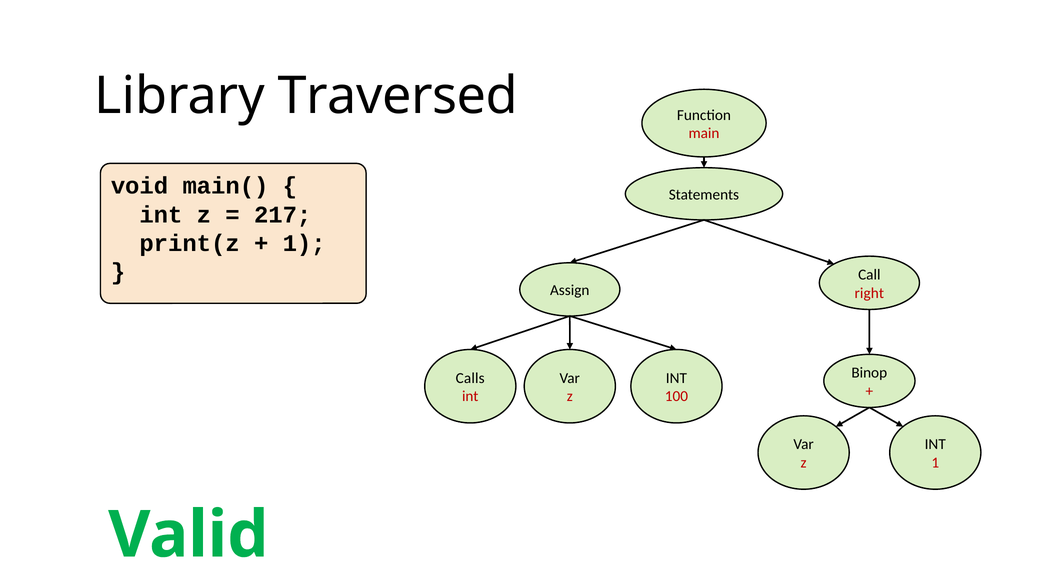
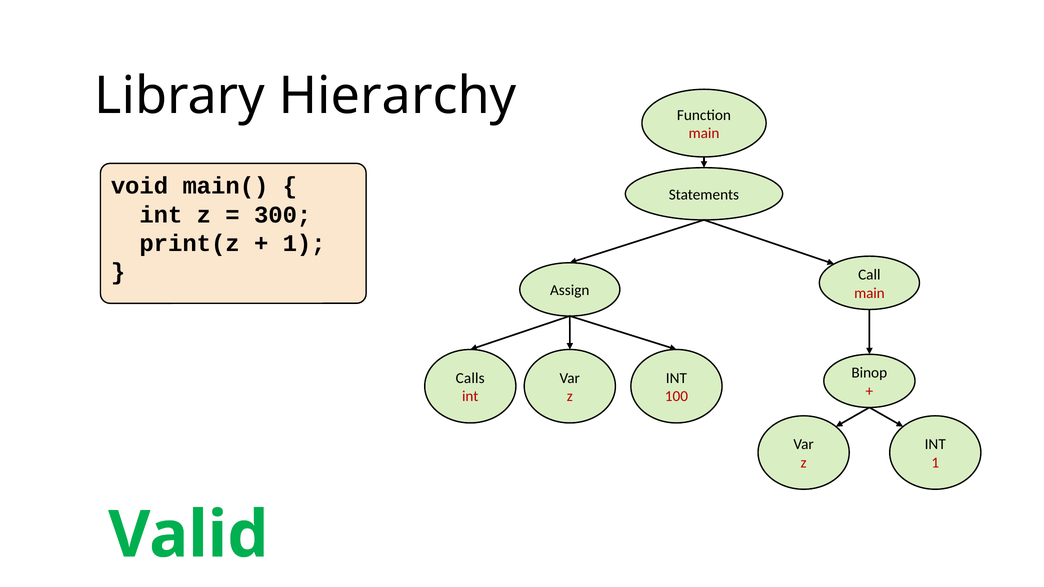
Traversed: Traversed -> Hierarchy
217: 217 -> 300
right at (869, 293): right -> main
